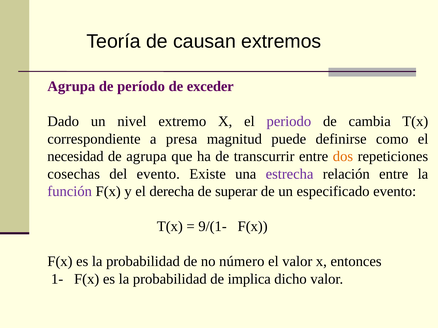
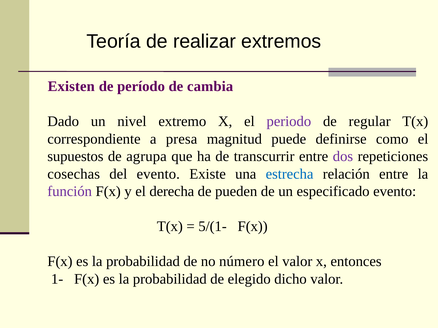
causan: causan -> realizar
Agrupa at (71, 87): Agrupa -> Existen
exceder: exceder -> cambia
cambia: cambia -> regular
necesidad: necesidad -> supuestos
dos colour: orange -> purple
estrecha colour: purple -> blue
superar: superar -> pueden
9/(1-: 9/(1- -> 5/(1-
implica: implica -> elegido
